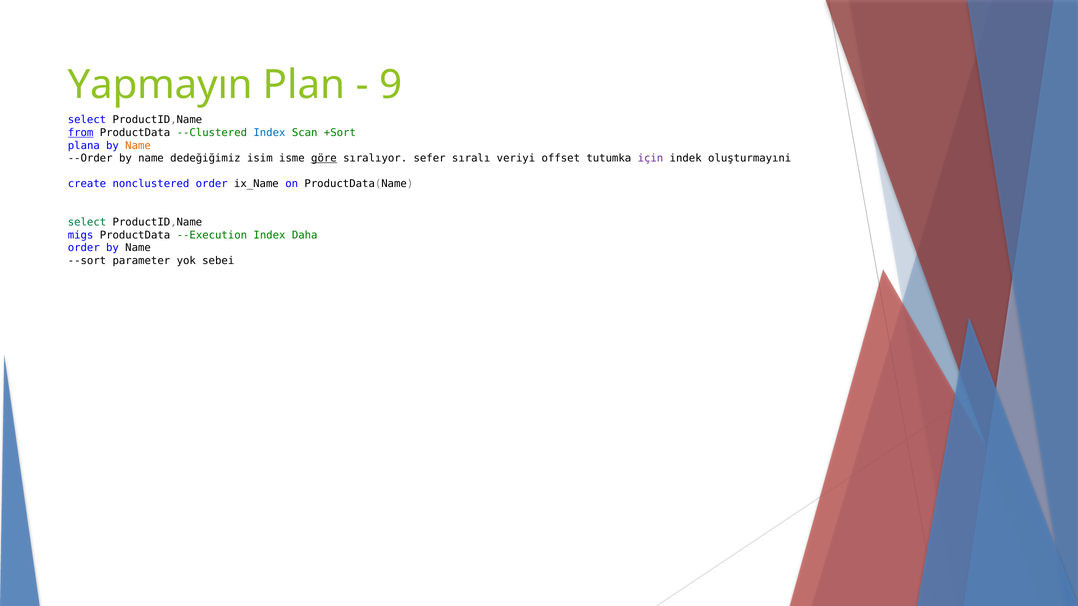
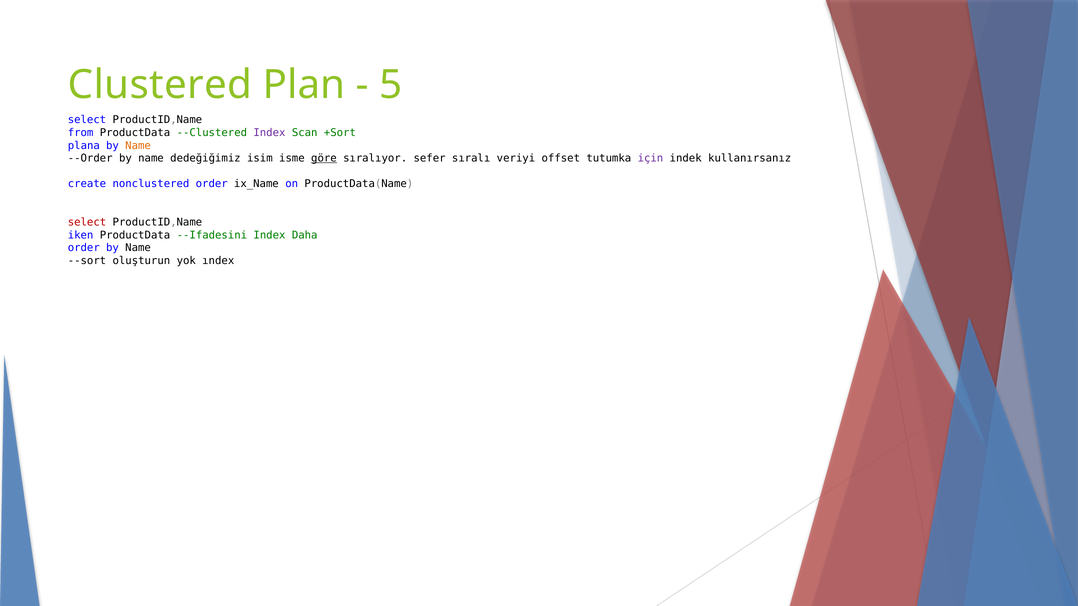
Yapmayın: Yapmayın -> Clustered
9: 9 -> 5
from underline: present -> none
Index at (269, 133) colour: blue -> purple
oluşturmayıni: oluşturmayıni -> kullanırsanız
select at (87, 222) colour: green -> red
migs: migs -> iken
--Execution: --Execution -> --Ifadesini
parameter: parameter -> oluşturun
sebei: sebei -> ındex
